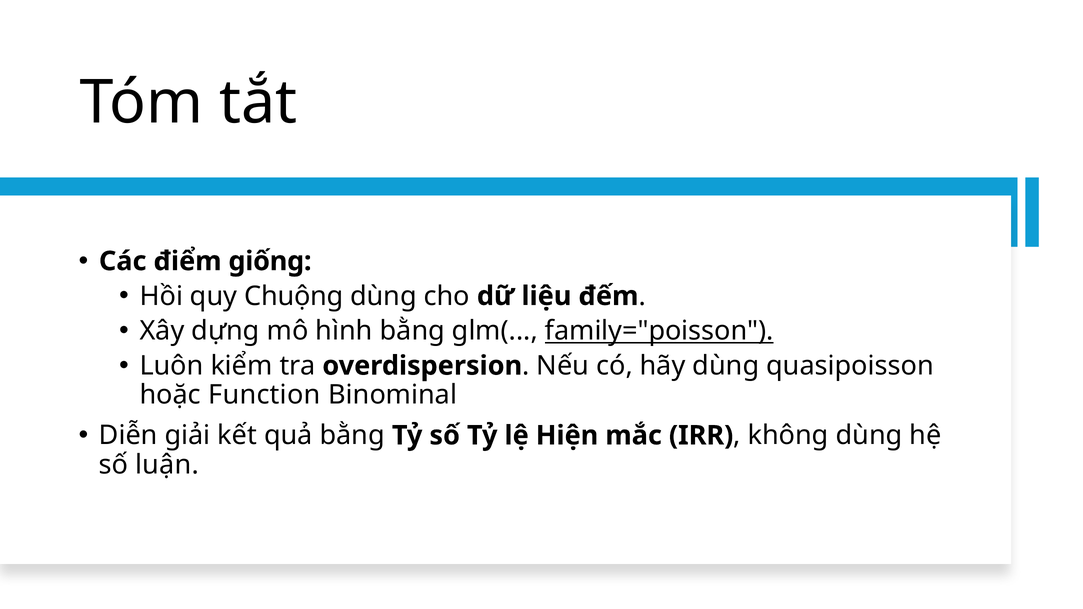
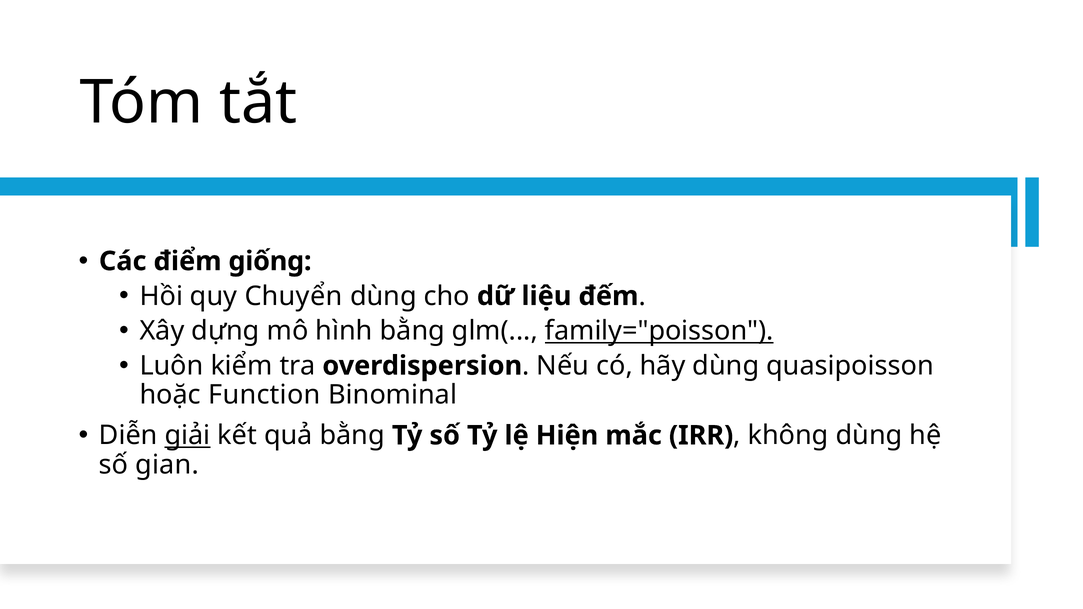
Chuộng: Chuộng -> Chuyển
giải underline: none -> present
luận: luận -> gian
